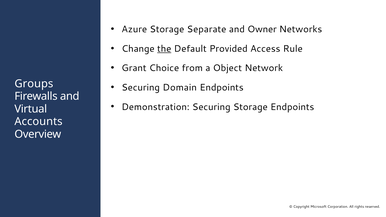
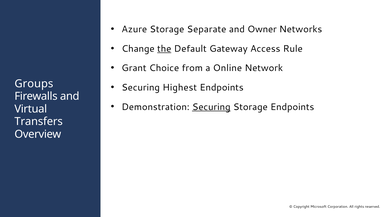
Provided: Provided -> Gateway
Object: Object -> Online
Domain: Domain -> Highest
Securing at (211, 107) underline: none -> present
Accounts: Accounts -> Transfers
